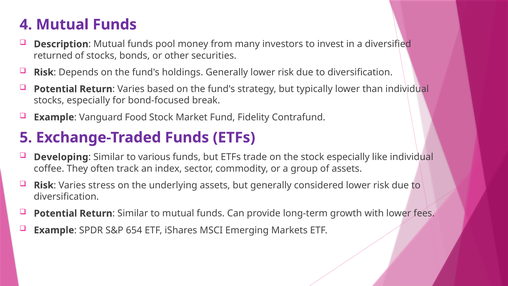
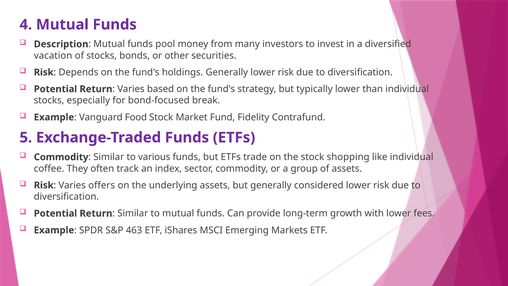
returned: returned -> vacation
Developing at (61, 157): Developing -> Commodity
stock especially: especially -> shopping
stress: stress -> offers
654: 654 -> 463
